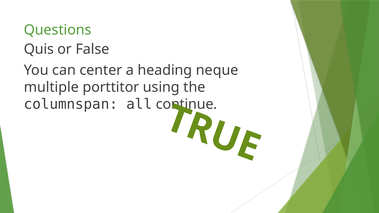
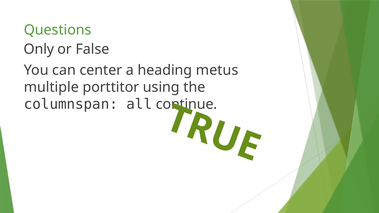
Quis: Quis -> Only
neque: neque -> metus
